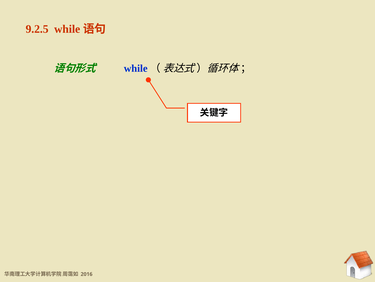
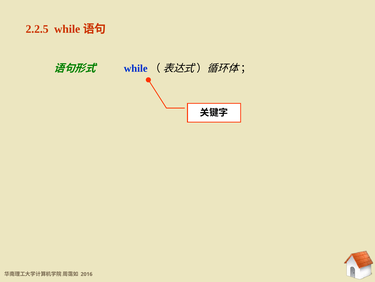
9.2.5: 9.2.5 -> 2.2.5
